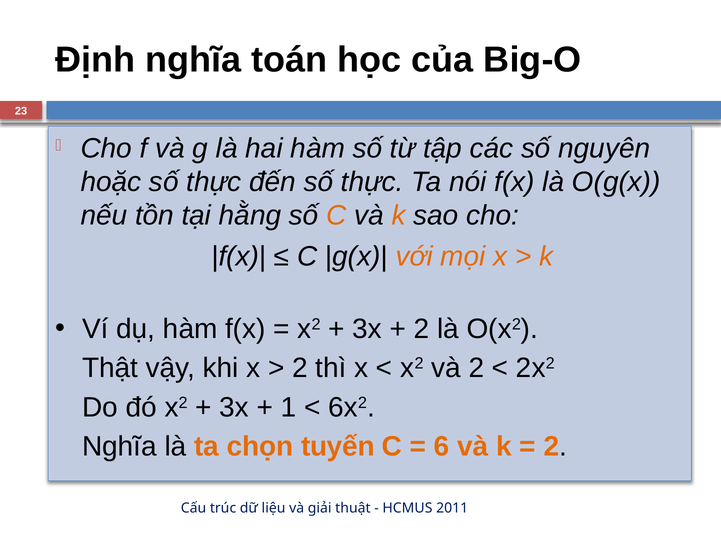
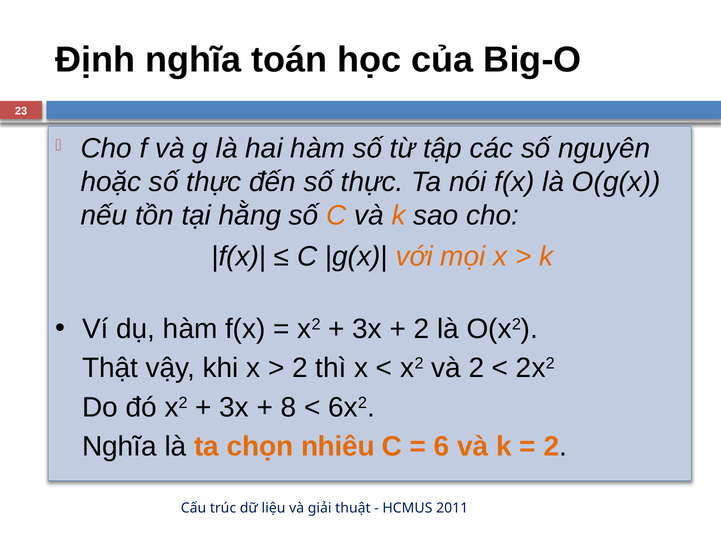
1: 1 -> 8
tuyến: tuyến -> nhiêu
